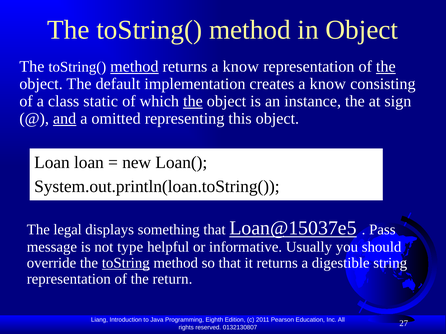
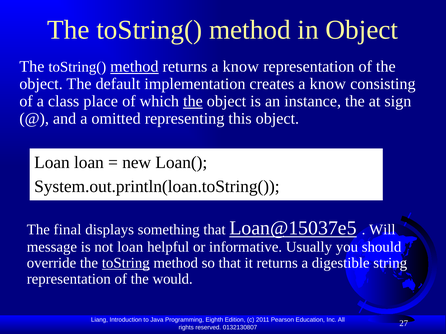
the at (386, 67) underline: present -> none
static: static -> place
and underline: present -> none
legal: legal -> final
Pass: Pass -> Will
not type: type -> loan
return: return -> would
